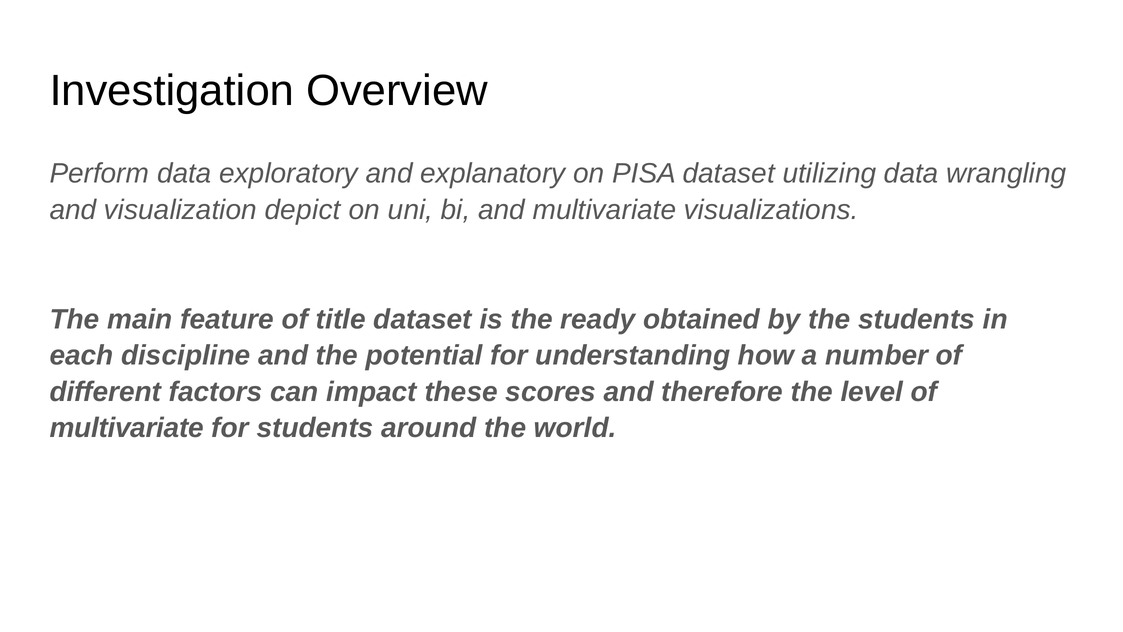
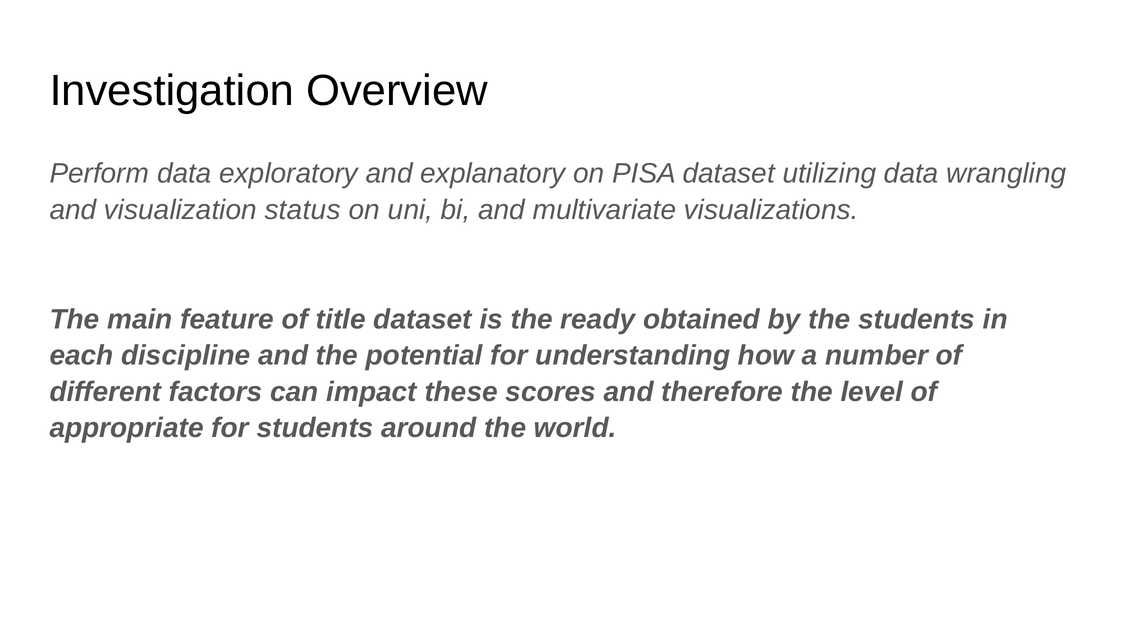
depict: depict -> status
multivariate at (127, 428): multivariate -> appropriate
